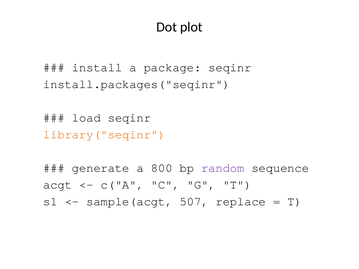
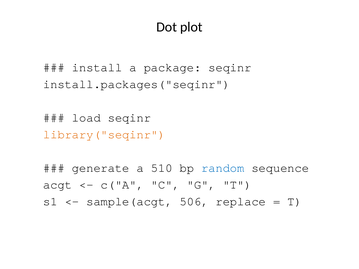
800: 800 -> 510
random colour: purple -> blue
507: 507 -> 506
